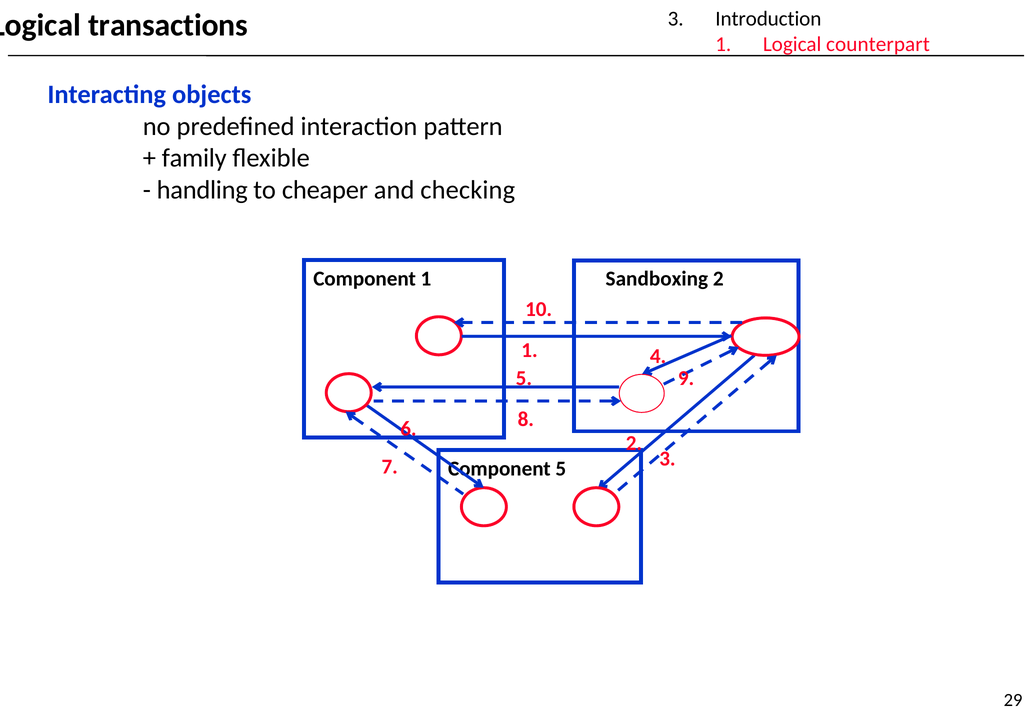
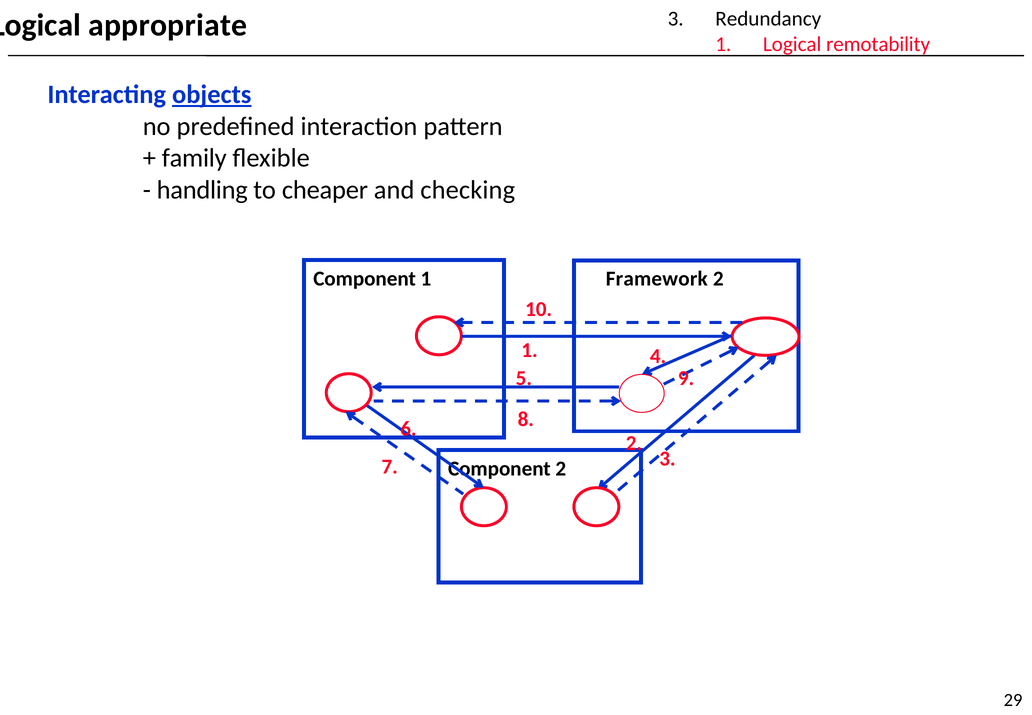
Introduction: Introduction -> Redundancy
transactions: transactions -> appropriate
counterpart: counterpart -> remotability
objects underline: none -> present
Sandboxing: Sandboxing -> Framework
Component 5: 5 -> 2
